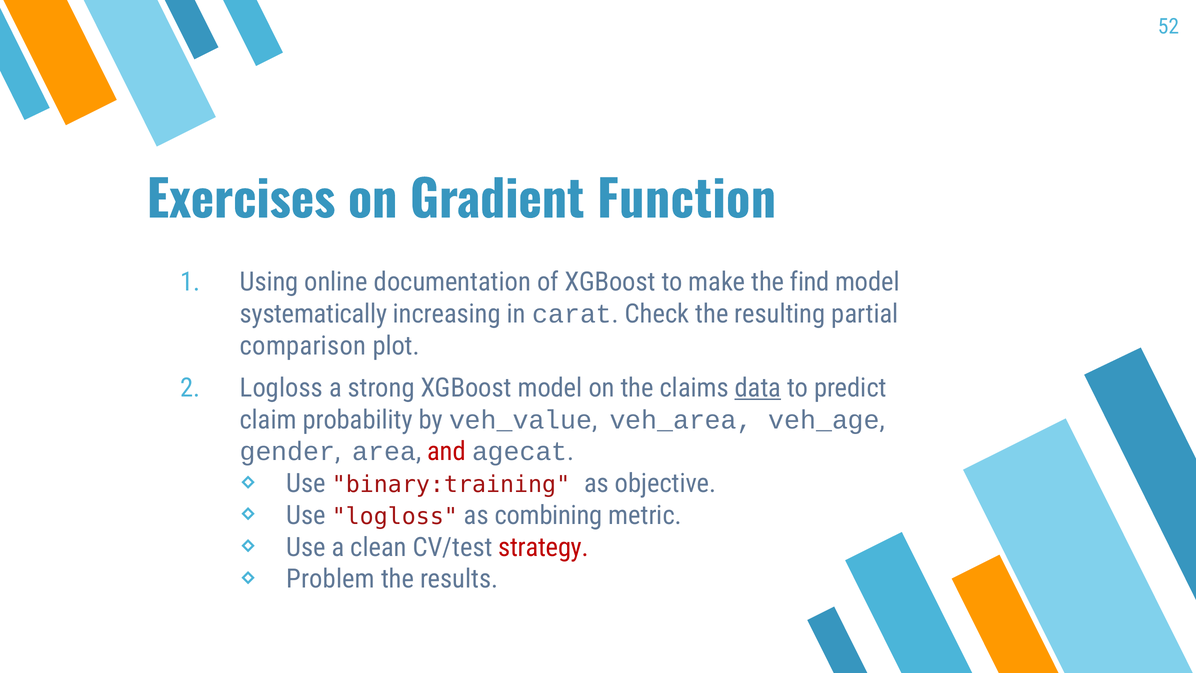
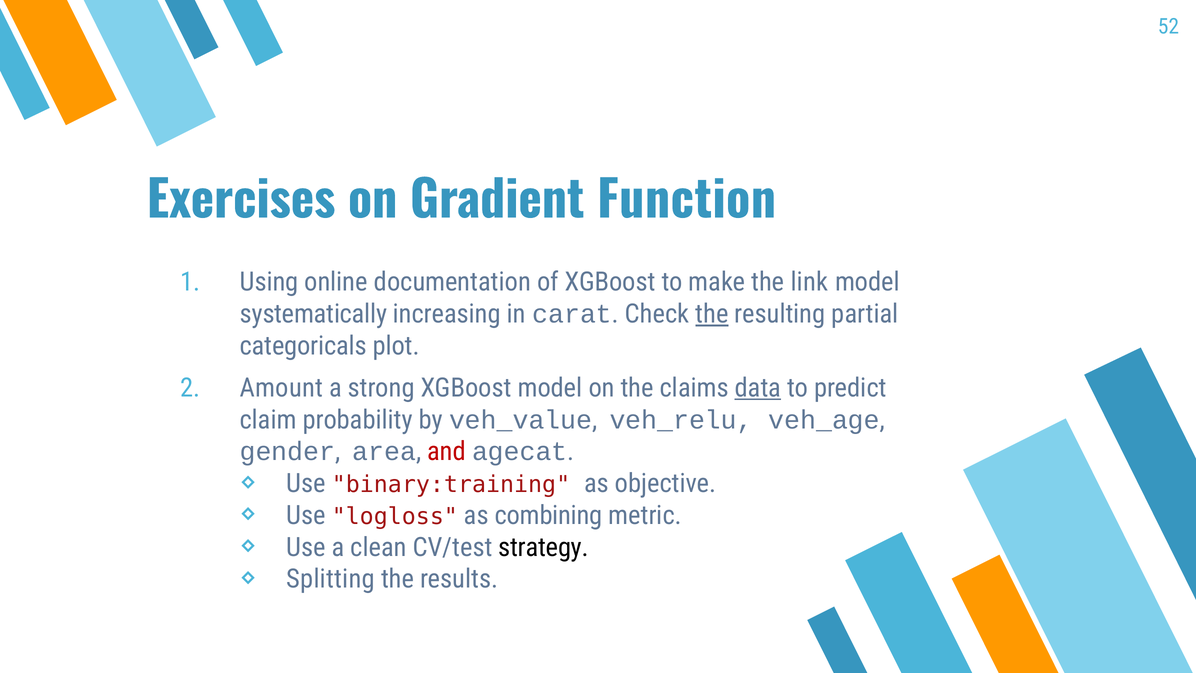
find: find -> link
the at (712, 314) underline: none -> present
comparison: comparison -> categoricals
Logloss at (281, 388): Logloss -> Amount
veh_area: veh_area -> veh_relu
strategy colour: red -> black
Problem: Problem -> Splitting
